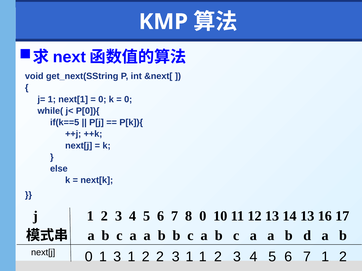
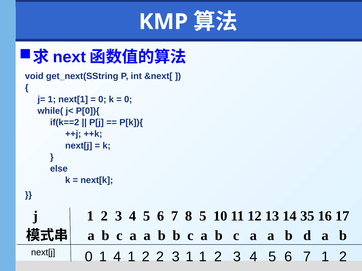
if(k==5: if(k==5 -> if(k==2
8 0: 0 -> 5
14 13: 13 -> 35
1 3: 3 -> 4
